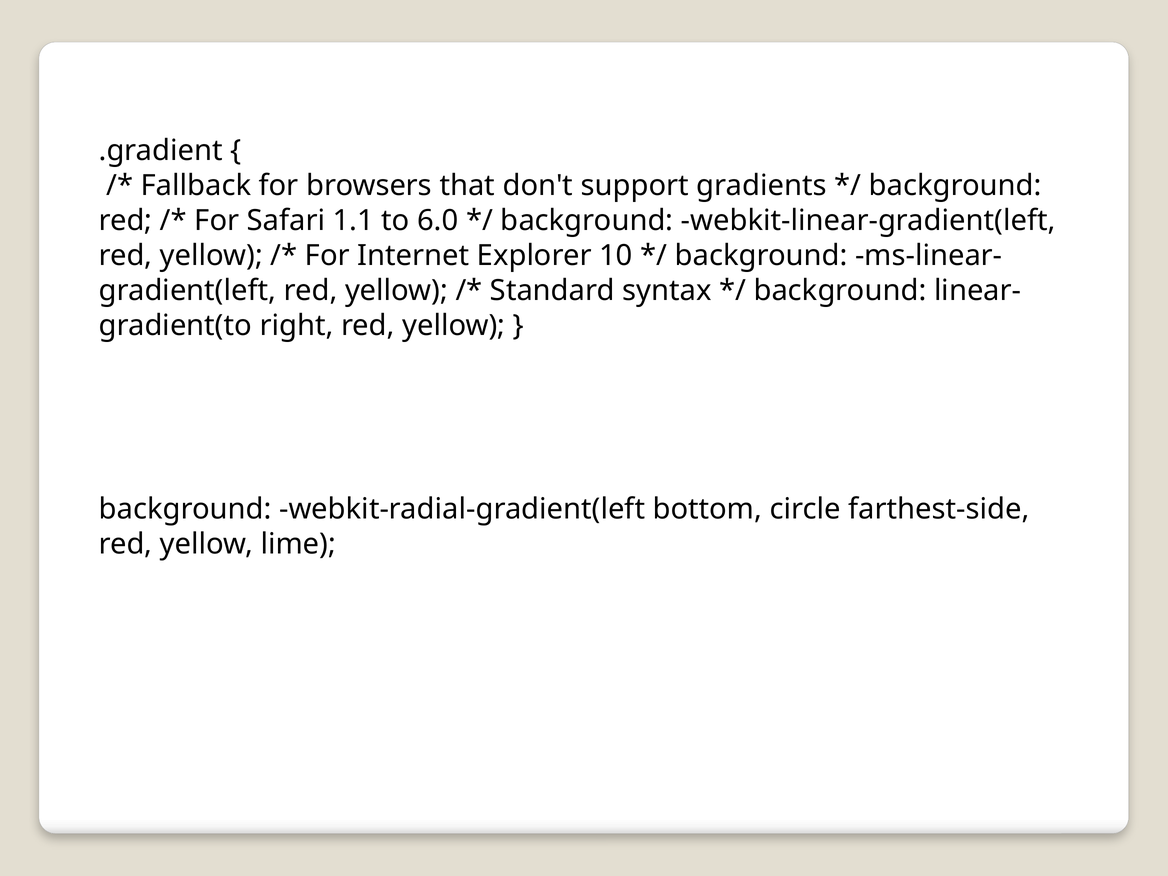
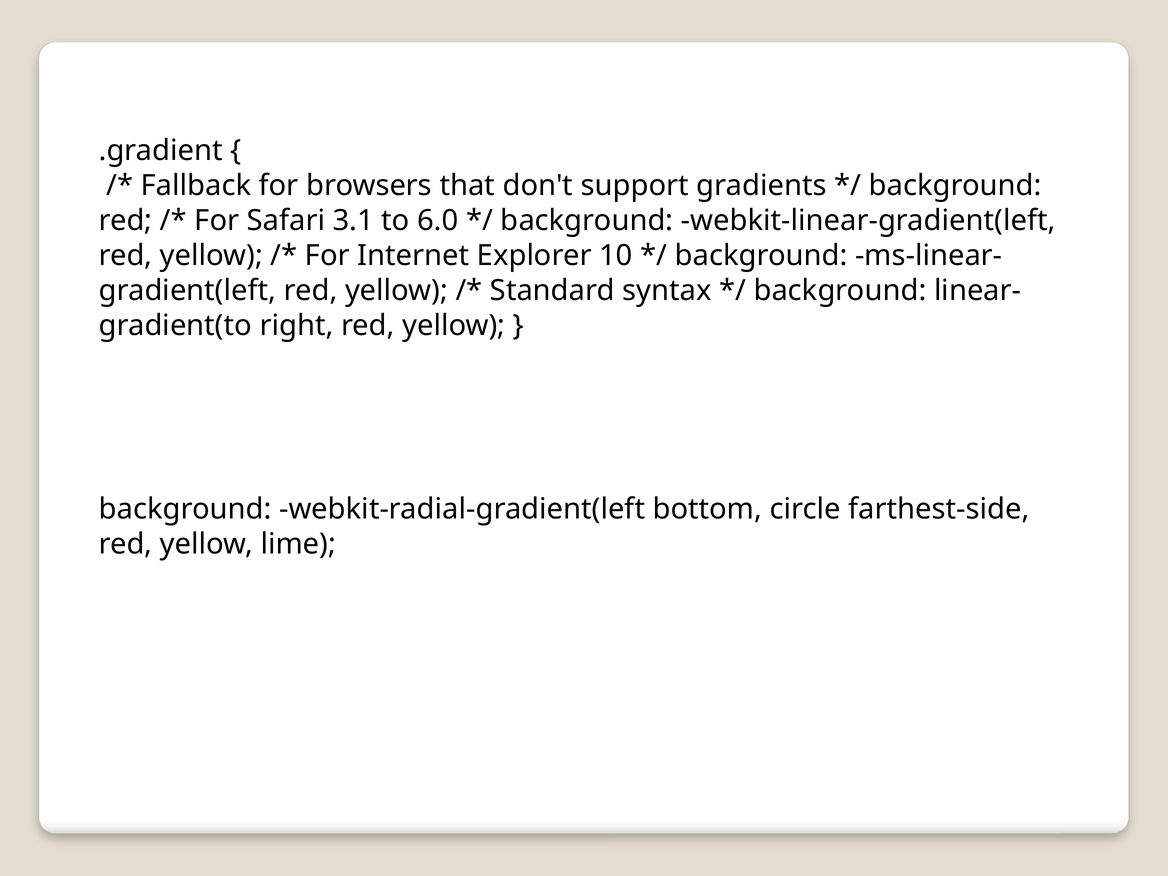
1.1: 1.1 -> 3.1
